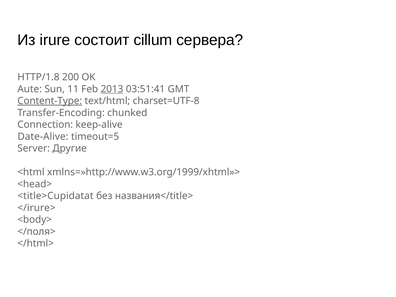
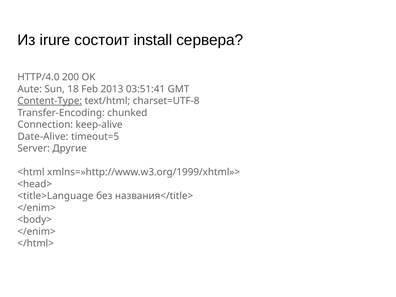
cillum: cillum -> install
HTTP/1.8: HTTP/1.8 -> HTTP/4.0
11: 11 -> 18
2013 underline: present -> none
<title>Cupidatat: <title>Cupidatat -> <title>Language
</irure> at (37, 208): </irure> -> </enim>
</поля> at (37, 232): </поля> -> </enim>
